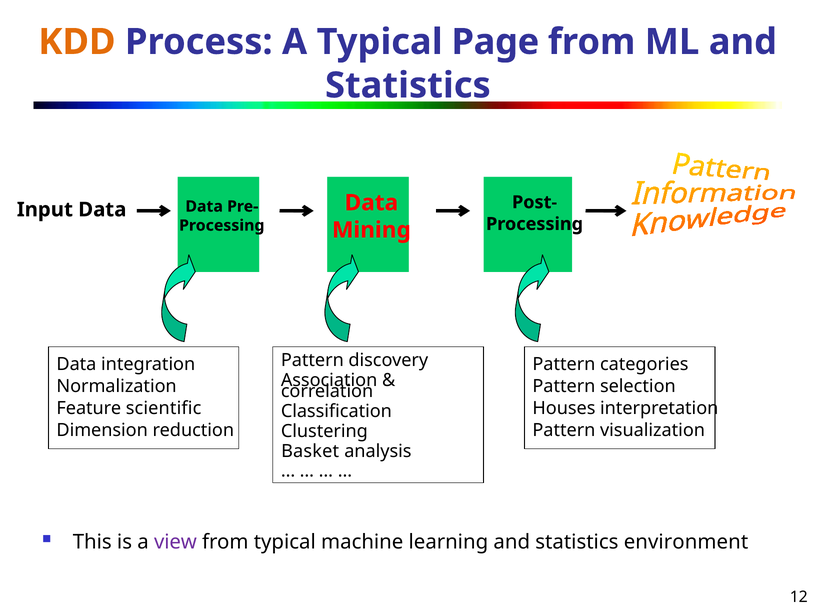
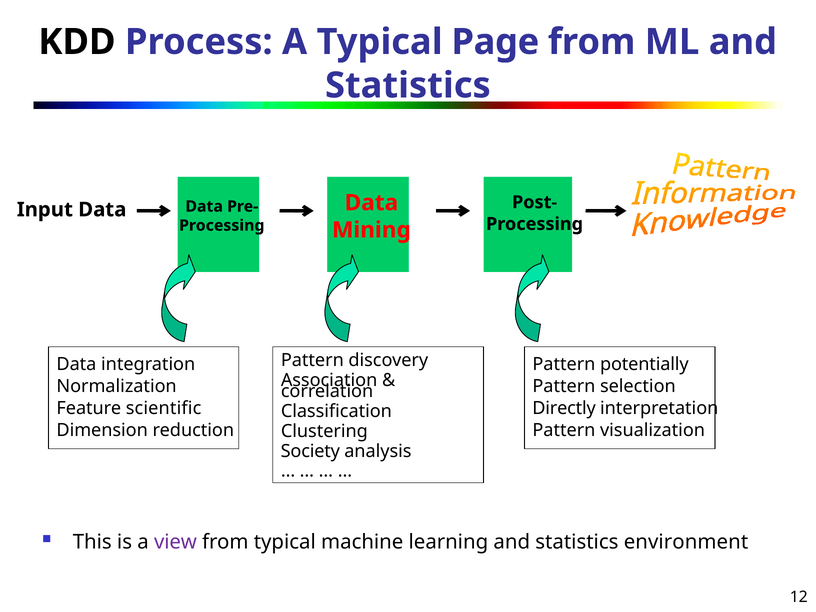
KDD colour: orange -> black
categories: categories -> potentially
Houses: Houses -> Directly
Basket: Basket -> Society
